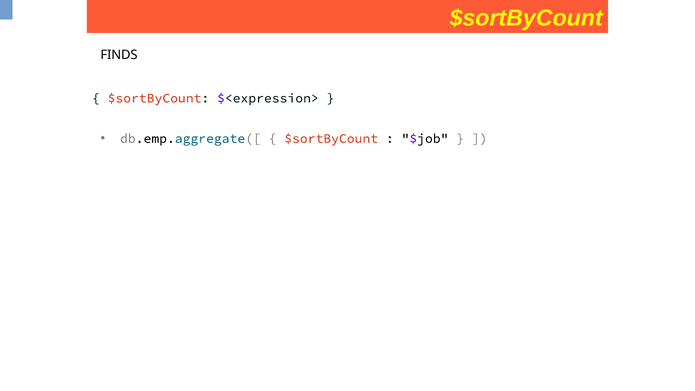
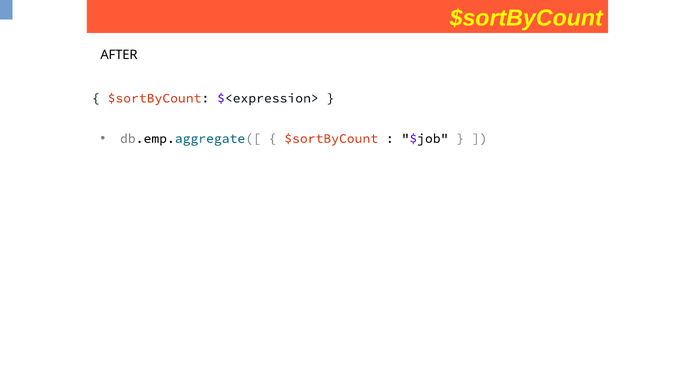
FINDS: FINDS -> AFTER
